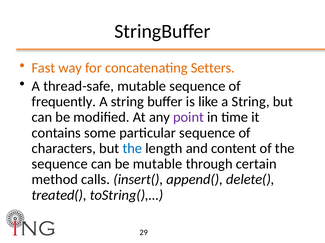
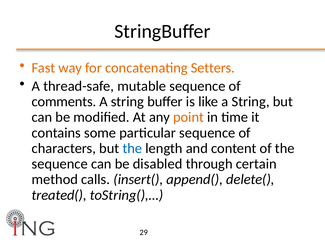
frequently: frequently -> comments
point colour: purple -> orange
be mutable: mutable -> disabled
